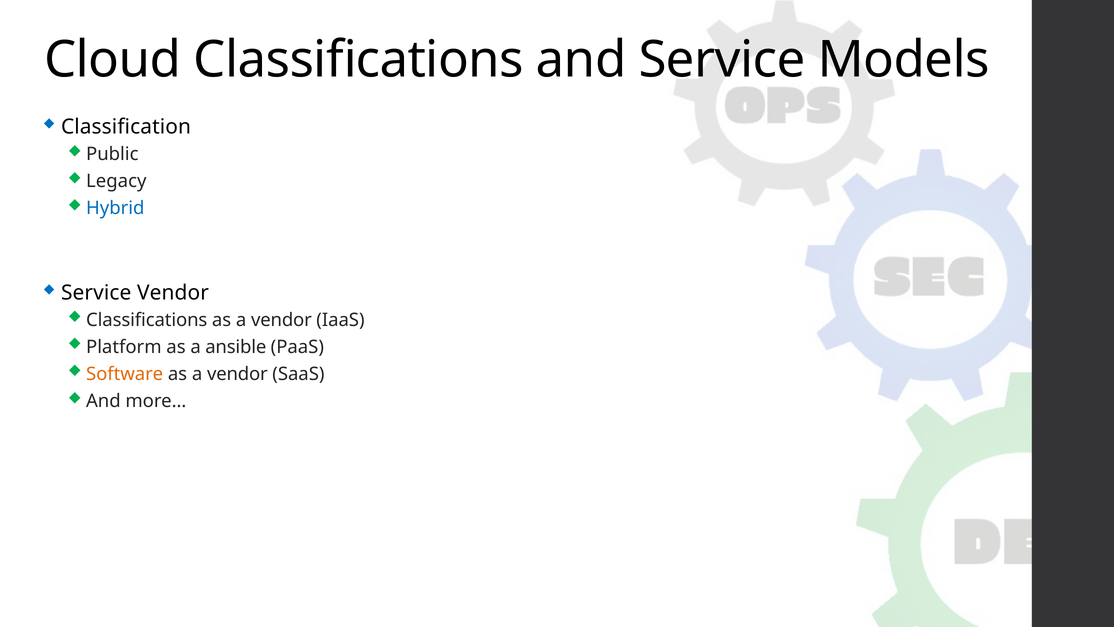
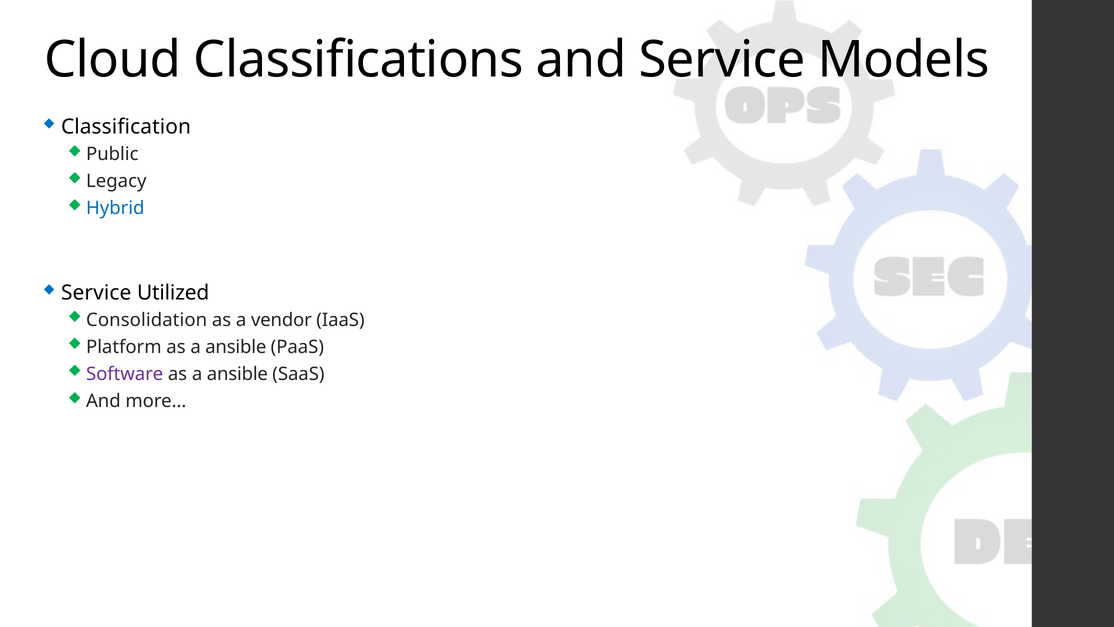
Service Vendor: Vendor -> Utilized
Classifications at (147, 320): Classifications -> Consolidation
Software colour: orange -> purple
vendor at (237, 374): vendor -> ansible
